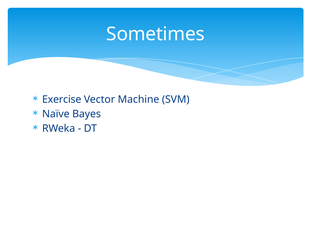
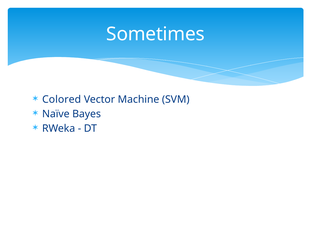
Exercise: Exercise -> Colored
